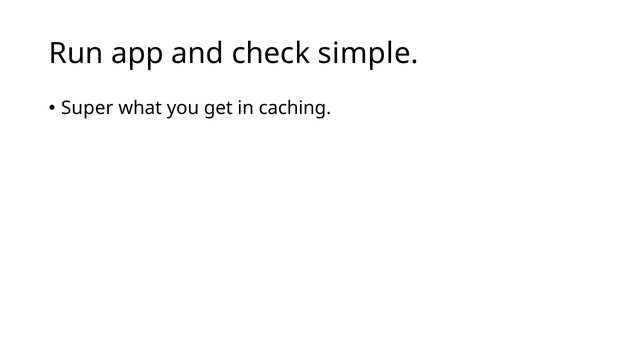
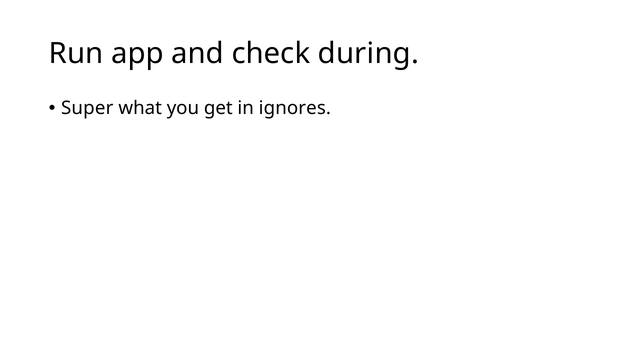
simple: simple -> during
caching: caching -> ignores
